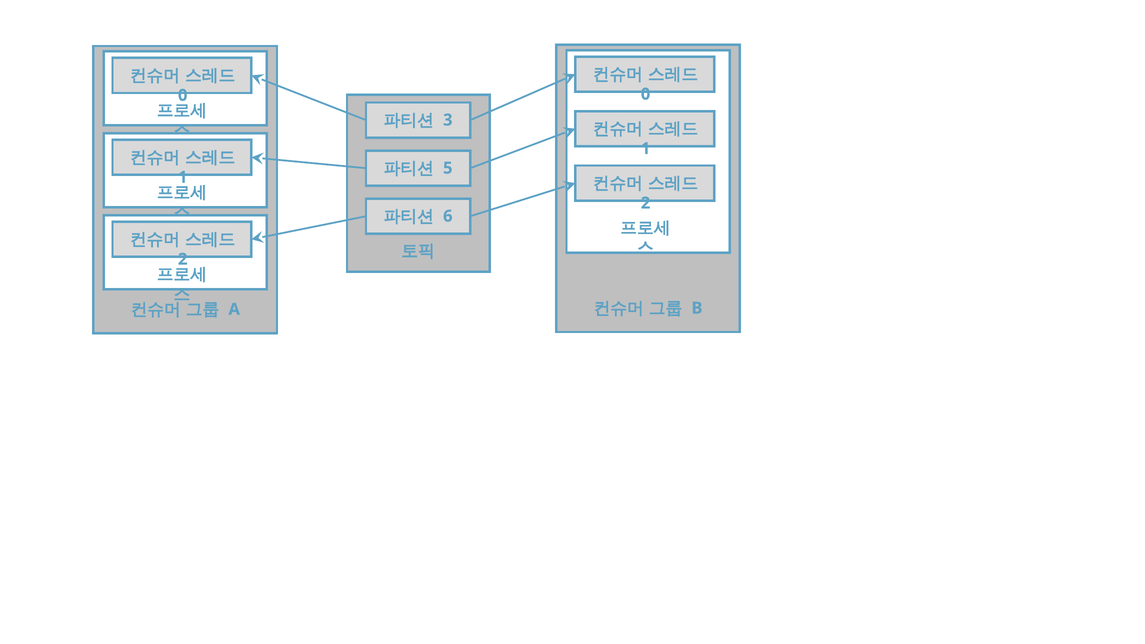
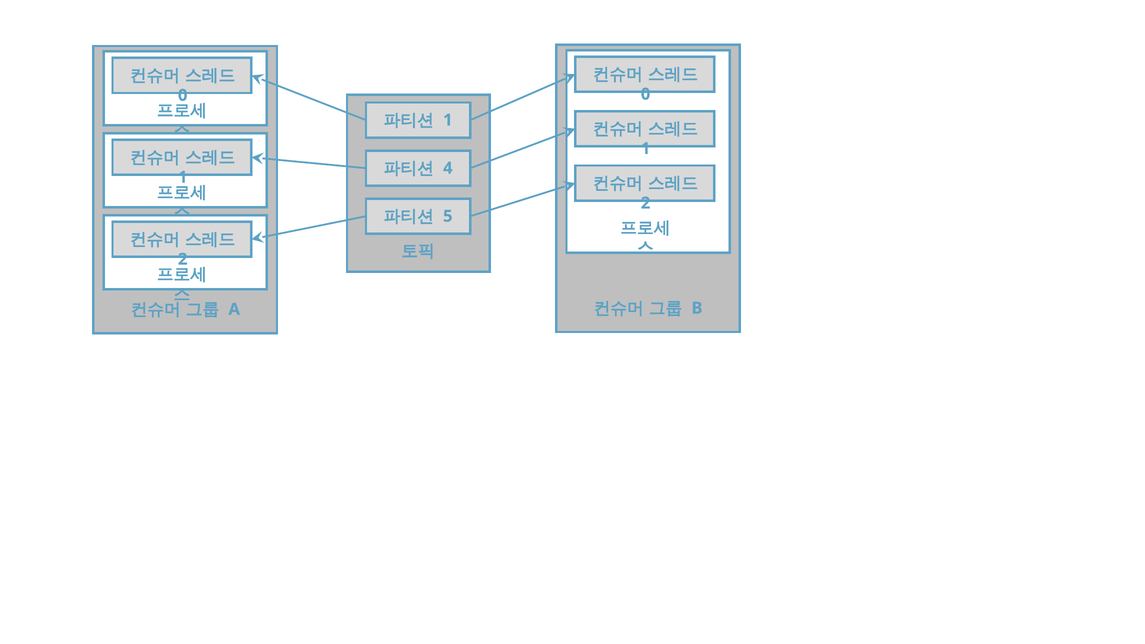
3 at (448, 120): 3 -> 1
5: 5 -> 4
6: 6 -> 5
